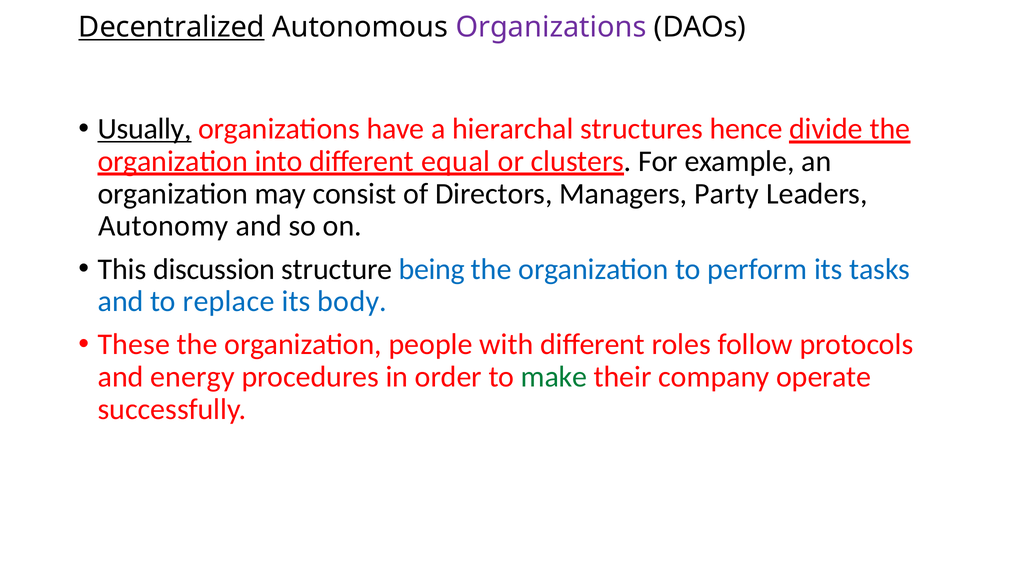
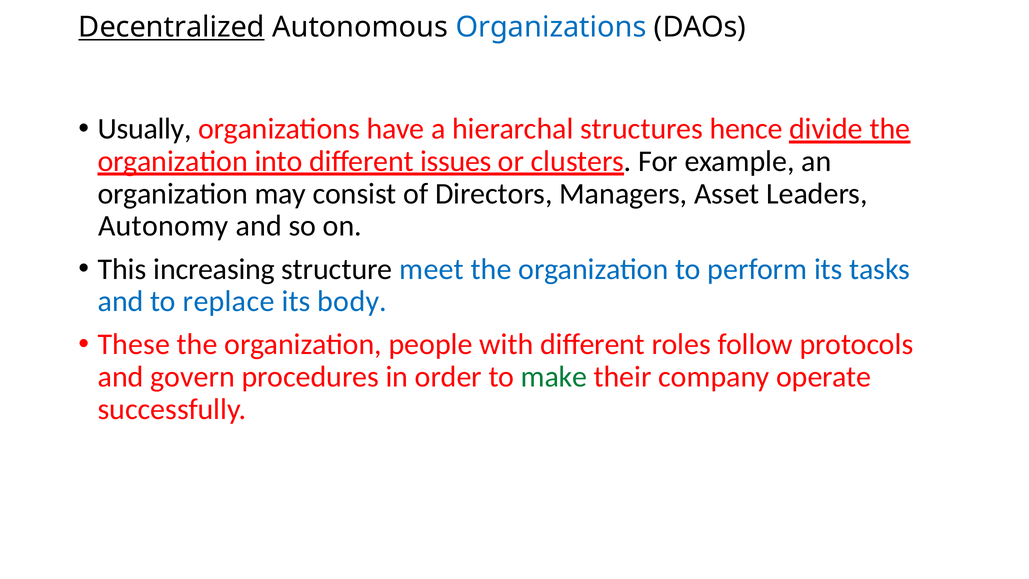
Organizations at (551, 27) colour: purple -> blue
Usually underline: present -> none
equal: equal -> issues
Party: Party -> Asset
discussion: discussion -> increasing
being: being -> meet
energy: energy -> govern
